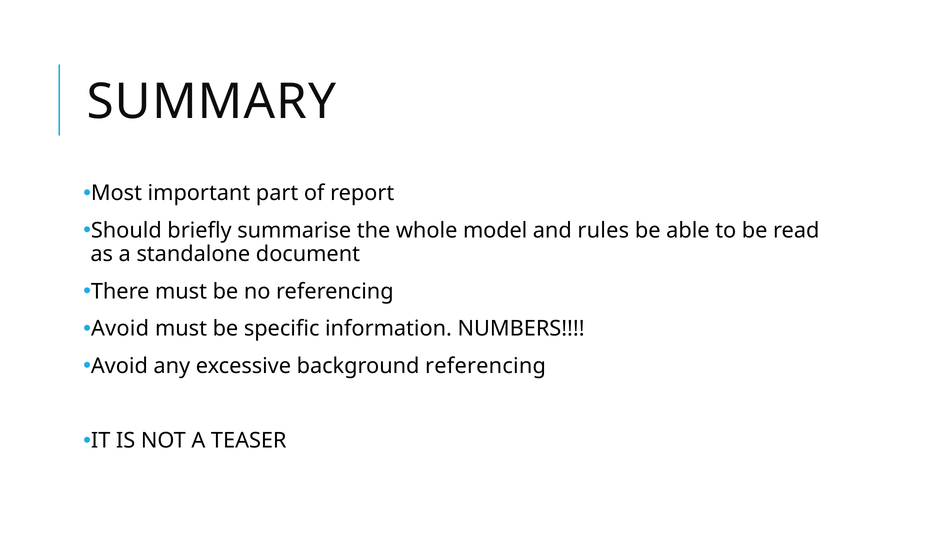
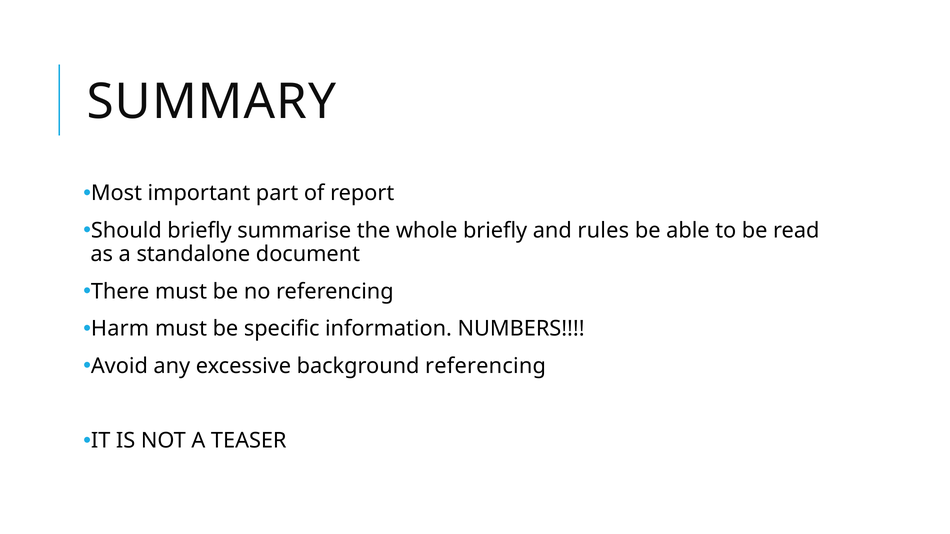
whole model: model -> briefly
Avoid at (120, 329): Avoid -> Harm
